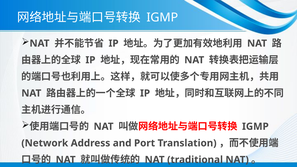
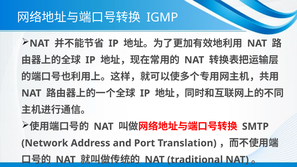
IGMP at (255, 127): IGMP -> SMTP
